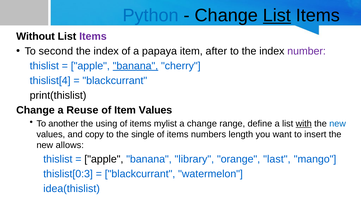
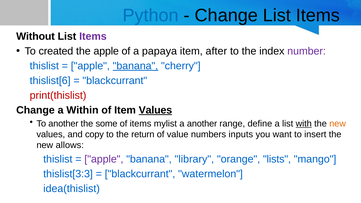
List at (277, 16) underline: present -> none
second: second -> created
index at (106, 51): index -> apple
thislist[4: thislist[4 -> thislist[6
print(thislist colour: black -> red
Reuse: Reuse -> Within
Values at (155, 110) underline: none -> present
using: using -> some
a change: change -> another
new at (338, 124) colour: blue -> orange
single: single -> return
items at (178, 134): items -> value
length: length -> inputs
apple at (104, 159) colour: black -> purple
last: last -> lists
thislist[0:3: thislist[0:3 -> thislist[3:3
